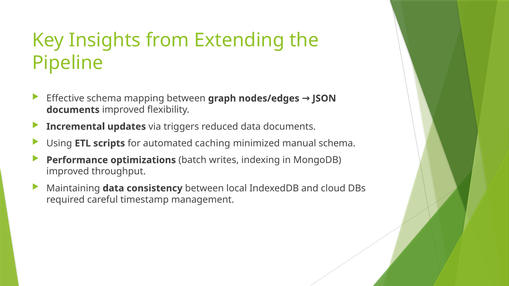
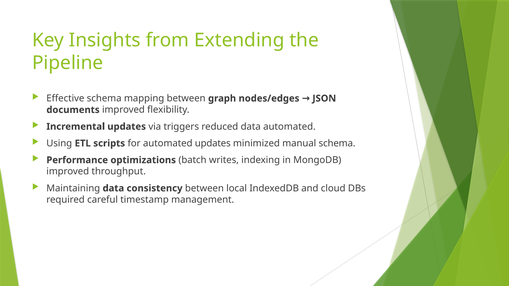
data documents: documents -> automated
automated caching: caching -> updates
